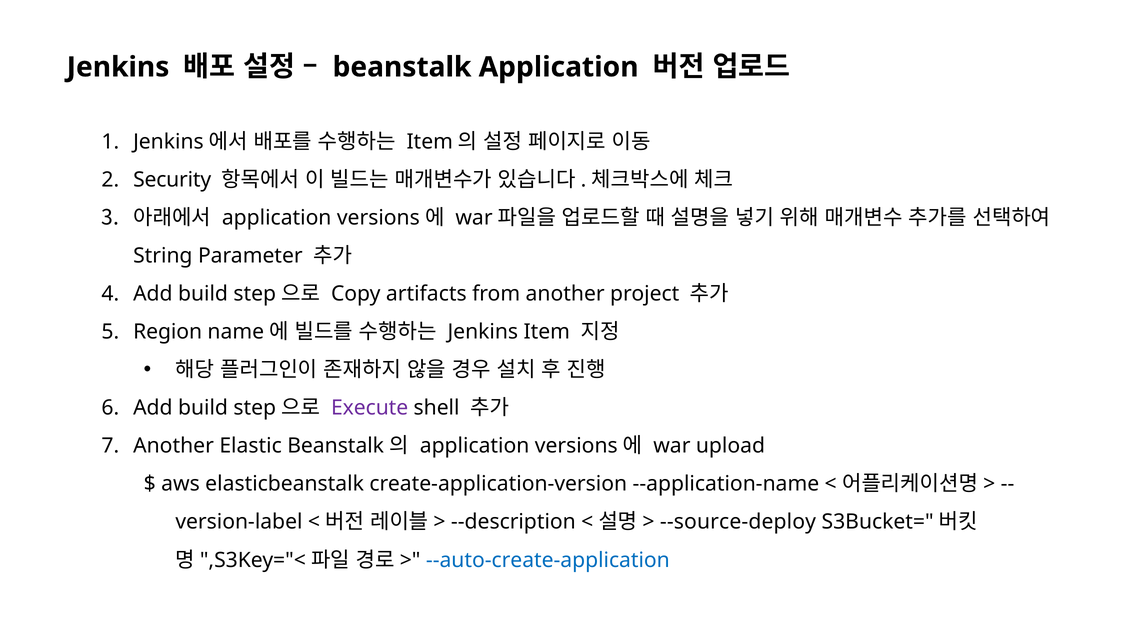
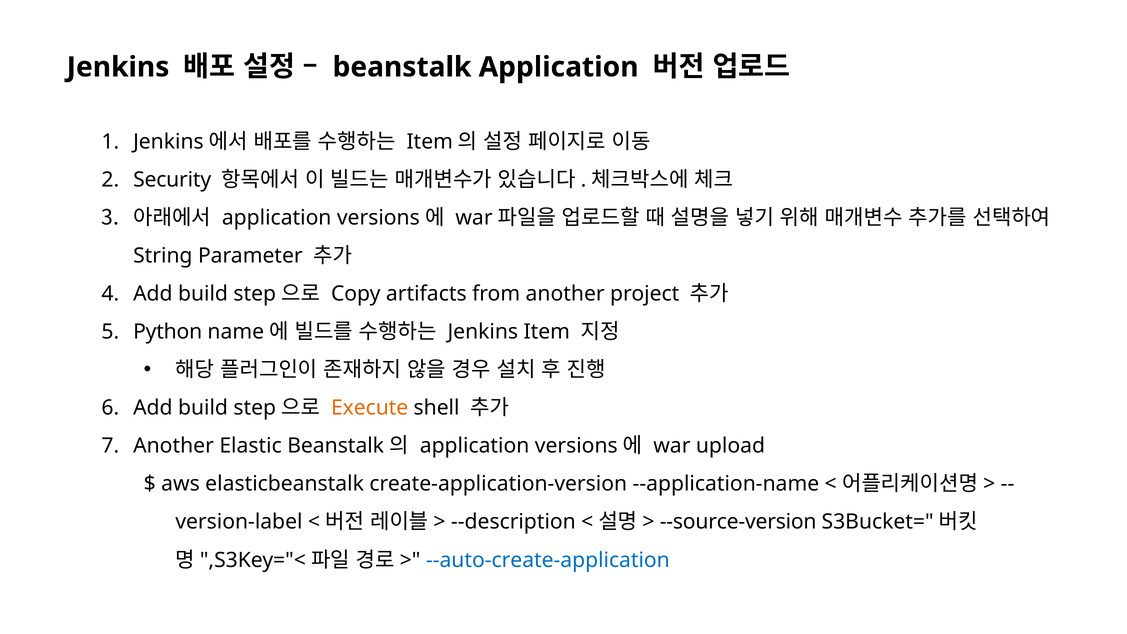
Region: Region -> Python
Execute colour: purple -> orange
--source-deploy: --source-deploy -> --source-version
